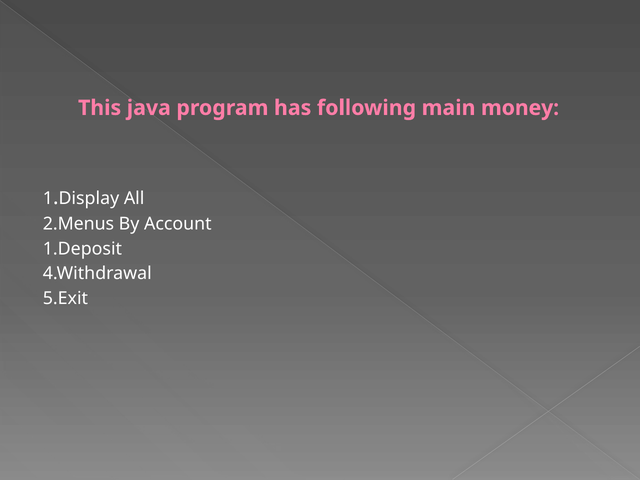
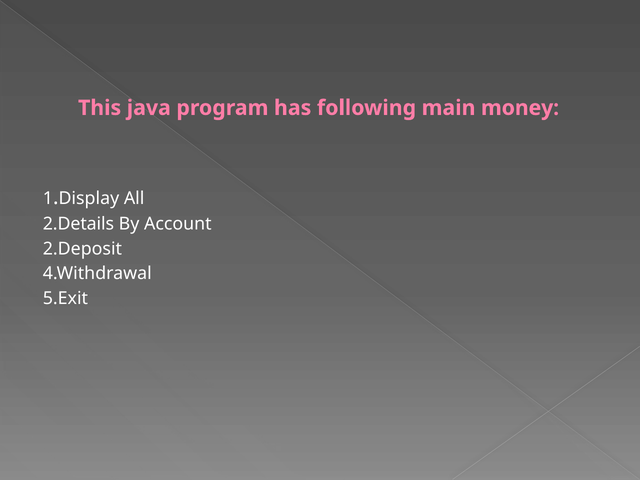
2.Menus: 2.Menus -> 2.Details
1.Deposit: 1.Deposit -> 2.Deposit
